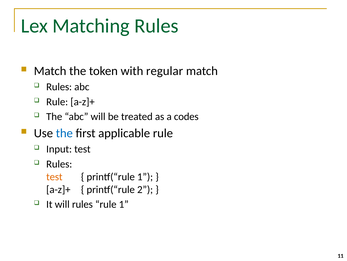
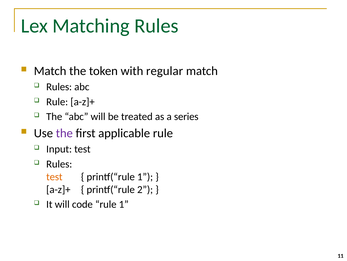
codes: codes -> series
the at (64, 133) colour: blue -> purple
will rules: rules -> code
